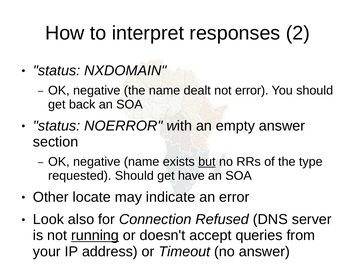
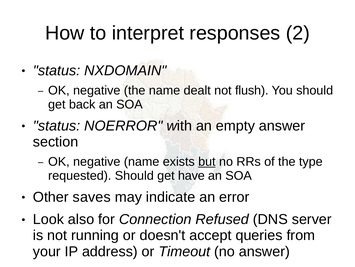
not error: error -> flush
locate: locate -> saves
running underline: present -> none
